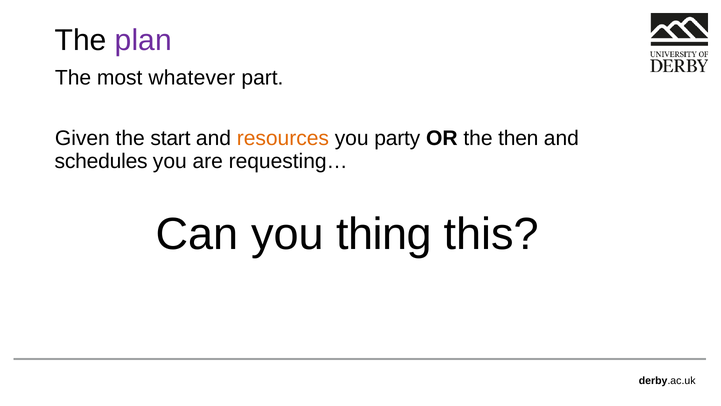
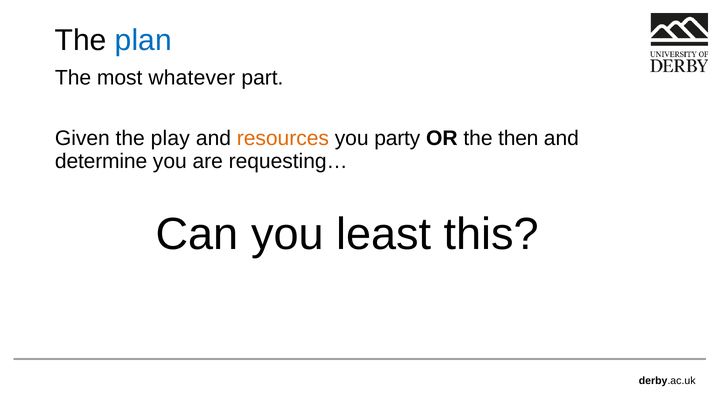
plan colour: purple -> blue
start: start -> play
schedules: schedules -> determine
thing: thing -> least
